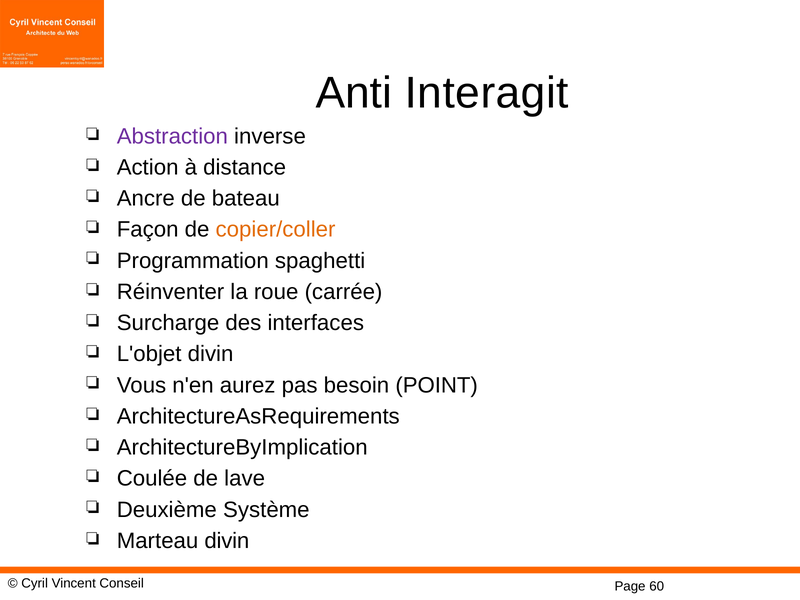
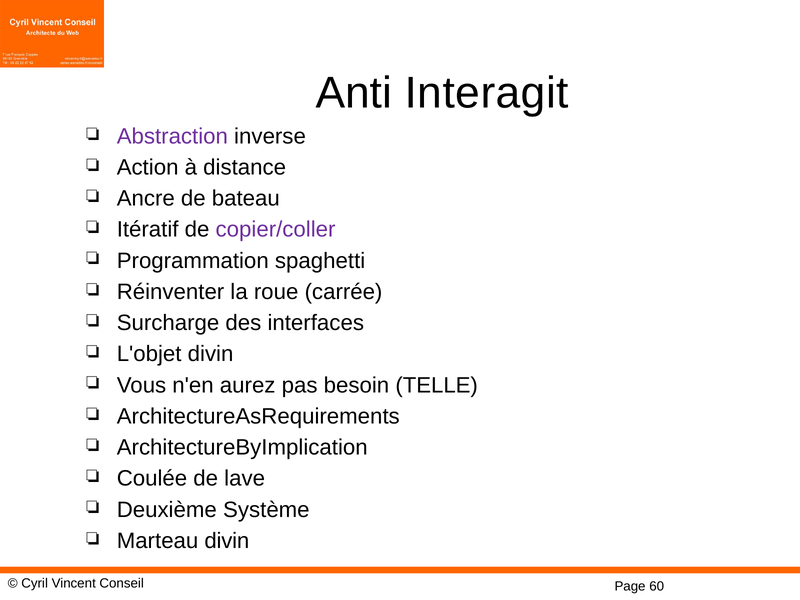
Façon: Façon -> Itératif
copier/coller colour: orange -> purple
POINT: POINT -> TELLE
